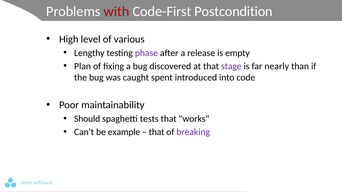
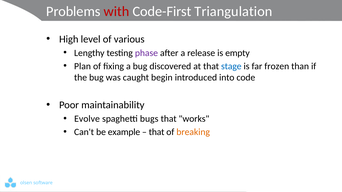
Postcondition: Postcondition -> Triangulation
stage colour: purple -> blue
nearly: nearly -> frozen
spent: spent -> begin
Should: Should -> Evolve
tests: tests -> bugs
breaking colour: purple -> orange
